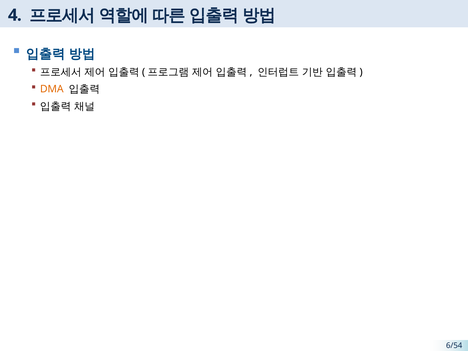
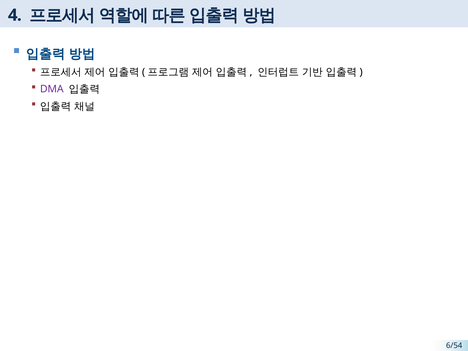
DMA colour: orange -> purple
